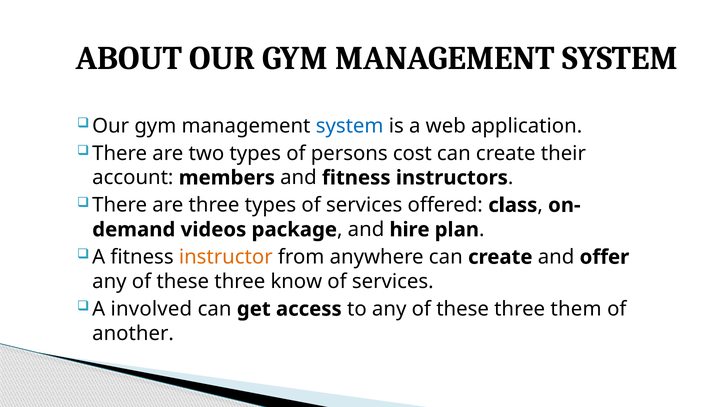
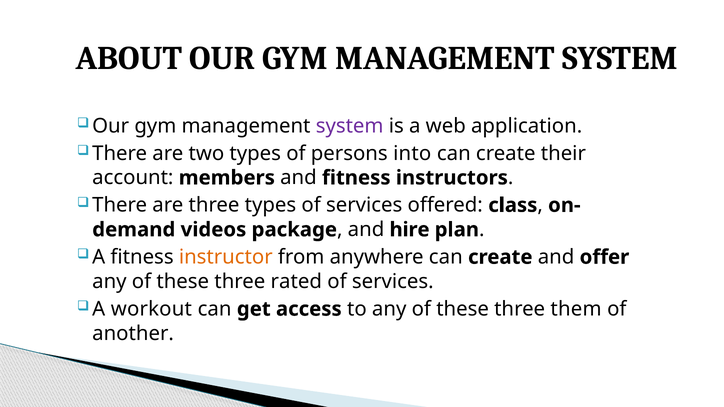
system at (350, 126) colour: blue -> purple
cost: cost -> into
know: know -> rated
involved: involved -> workout
